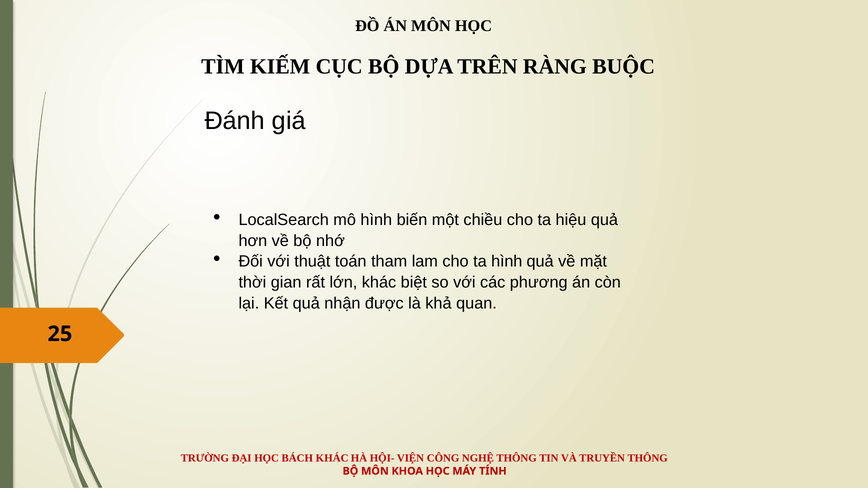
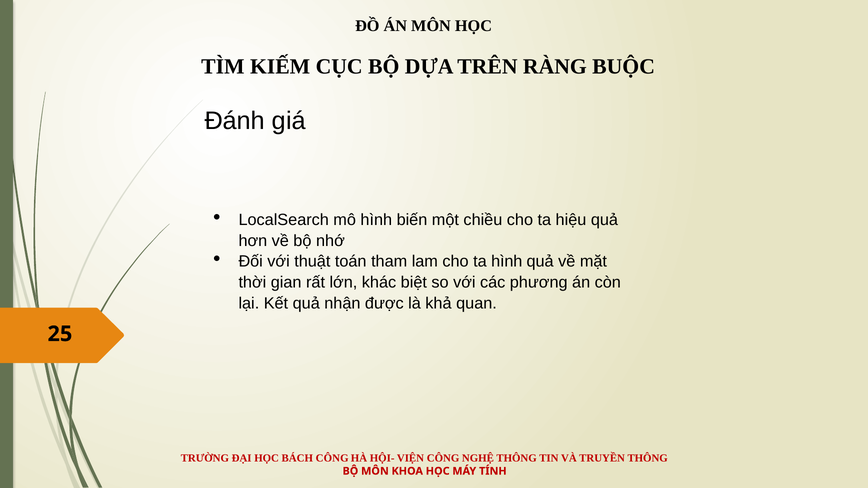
BÁCH KHÁC: KHÁC -> CÔNG
